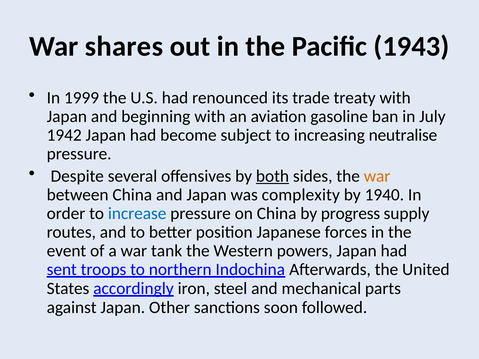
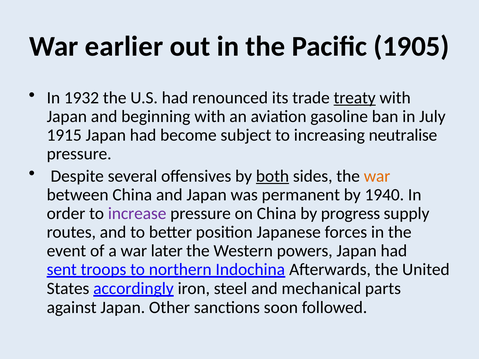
shares: shares -> earlier
1943: 1943 -> 1905
1999: 1999 -> 1932
treaty underline: none -> present
1942: 1942 -> 1915
complexity: complexity -> permanent
increase colour: blue -> purple
tank: tank -> later
